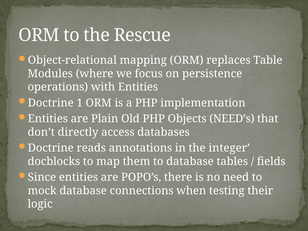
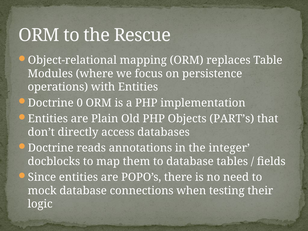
1: 1 -> 0
NEED’s: NEED’s -> PART’s
